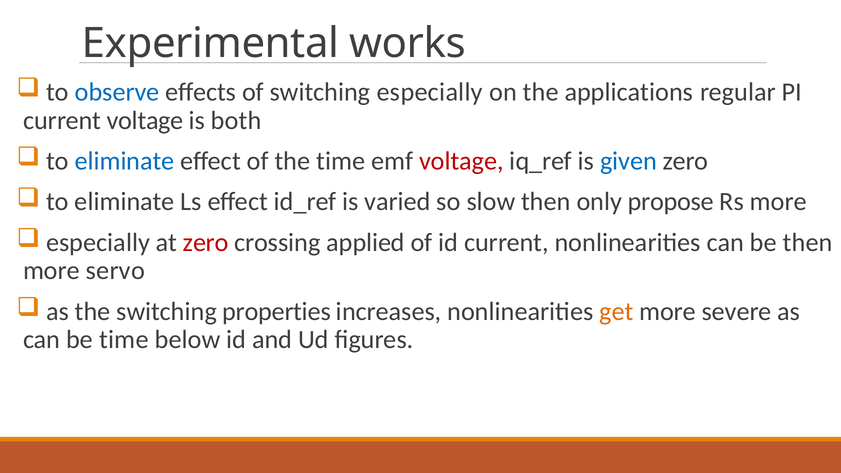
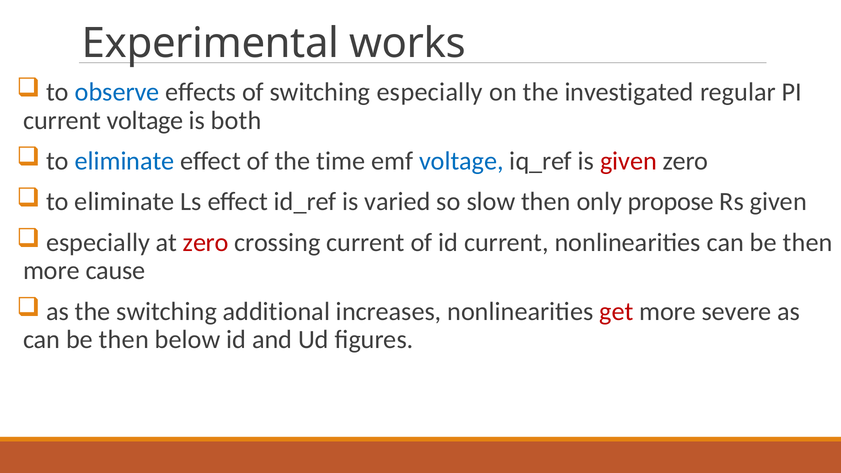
applications: applications -> investigated
voltage at (461, 161) colour: red -> blue
given at (629, 161) colour: blue -> red
Rs more: more -> given
crossing applied: applied -> current
servo: servo -> cause
properties: properties -> additional
get colour: orange -> red
time at (124, 340): time -> then
